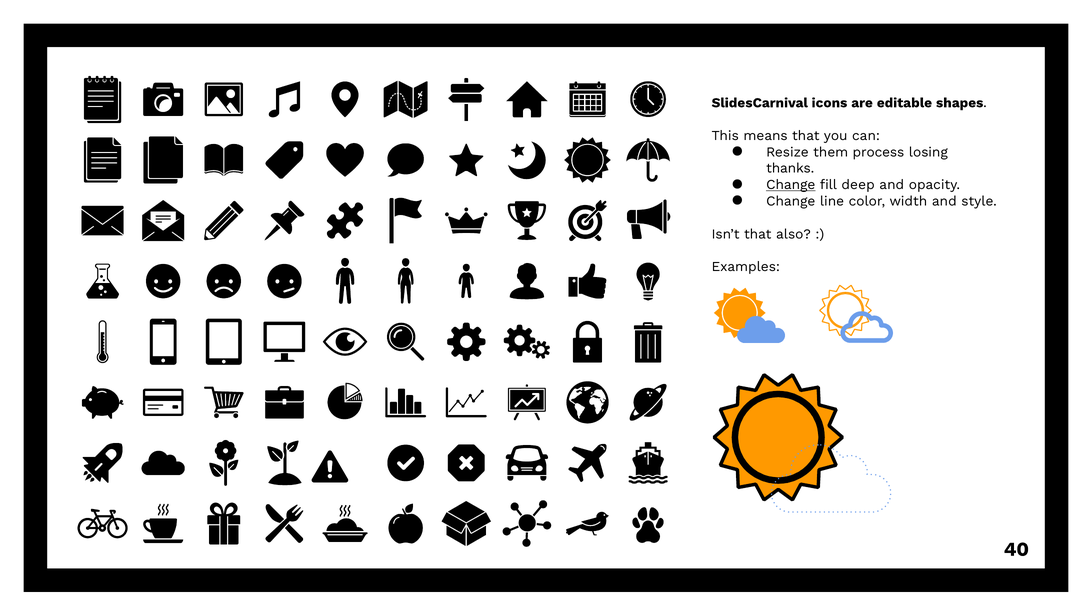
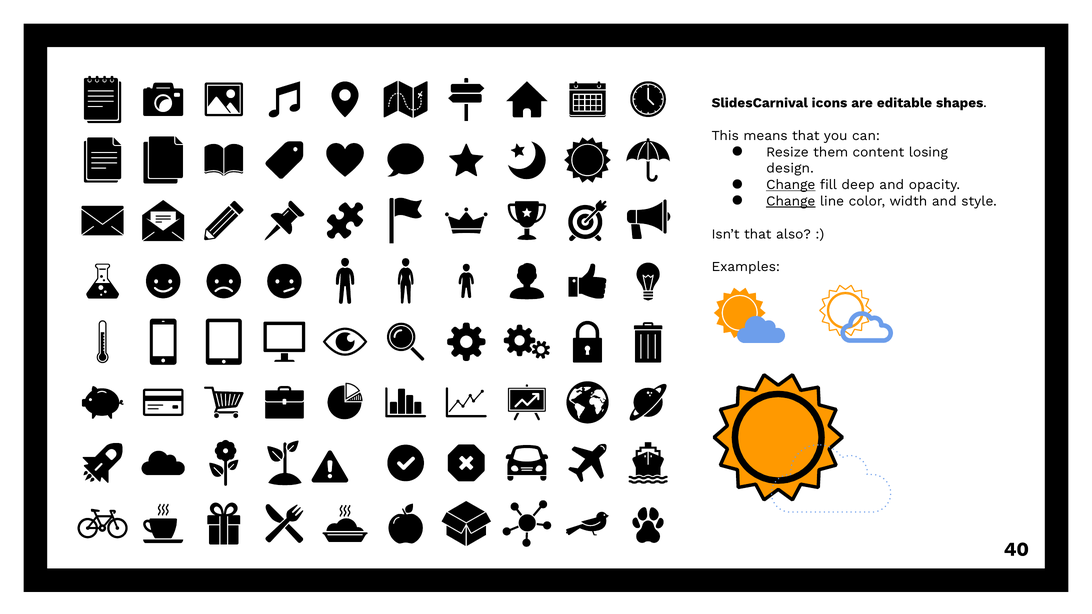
process: process -> content
thanks: thanks -> design
Change at (791, 201) underline: none -> present
